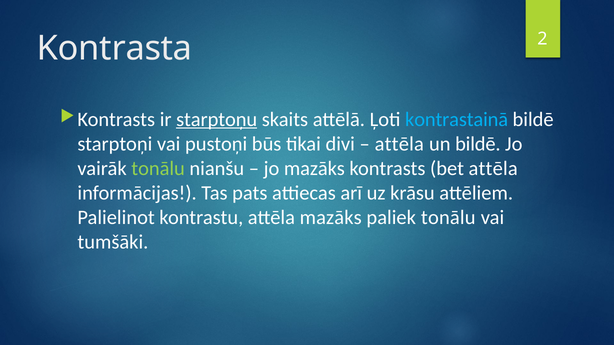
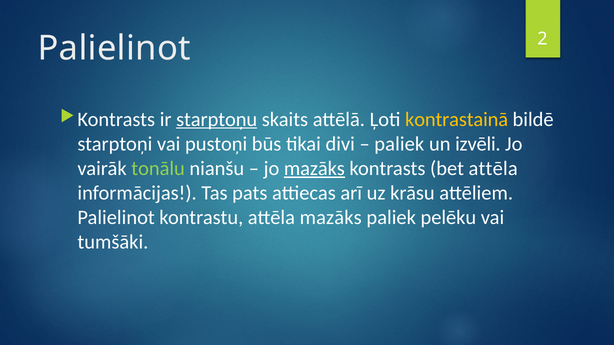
Kontrasta at (115, 48): Kontrasta -> Palielinot
kontrastainā colour: light blue -> yellow
attēla at (399, 144): attēla -> paliek
un bildē: bildē -> izvēli
mazāks at (314, 169) underline: none -> present
paliek tonālu: tonālu -> pelēku
